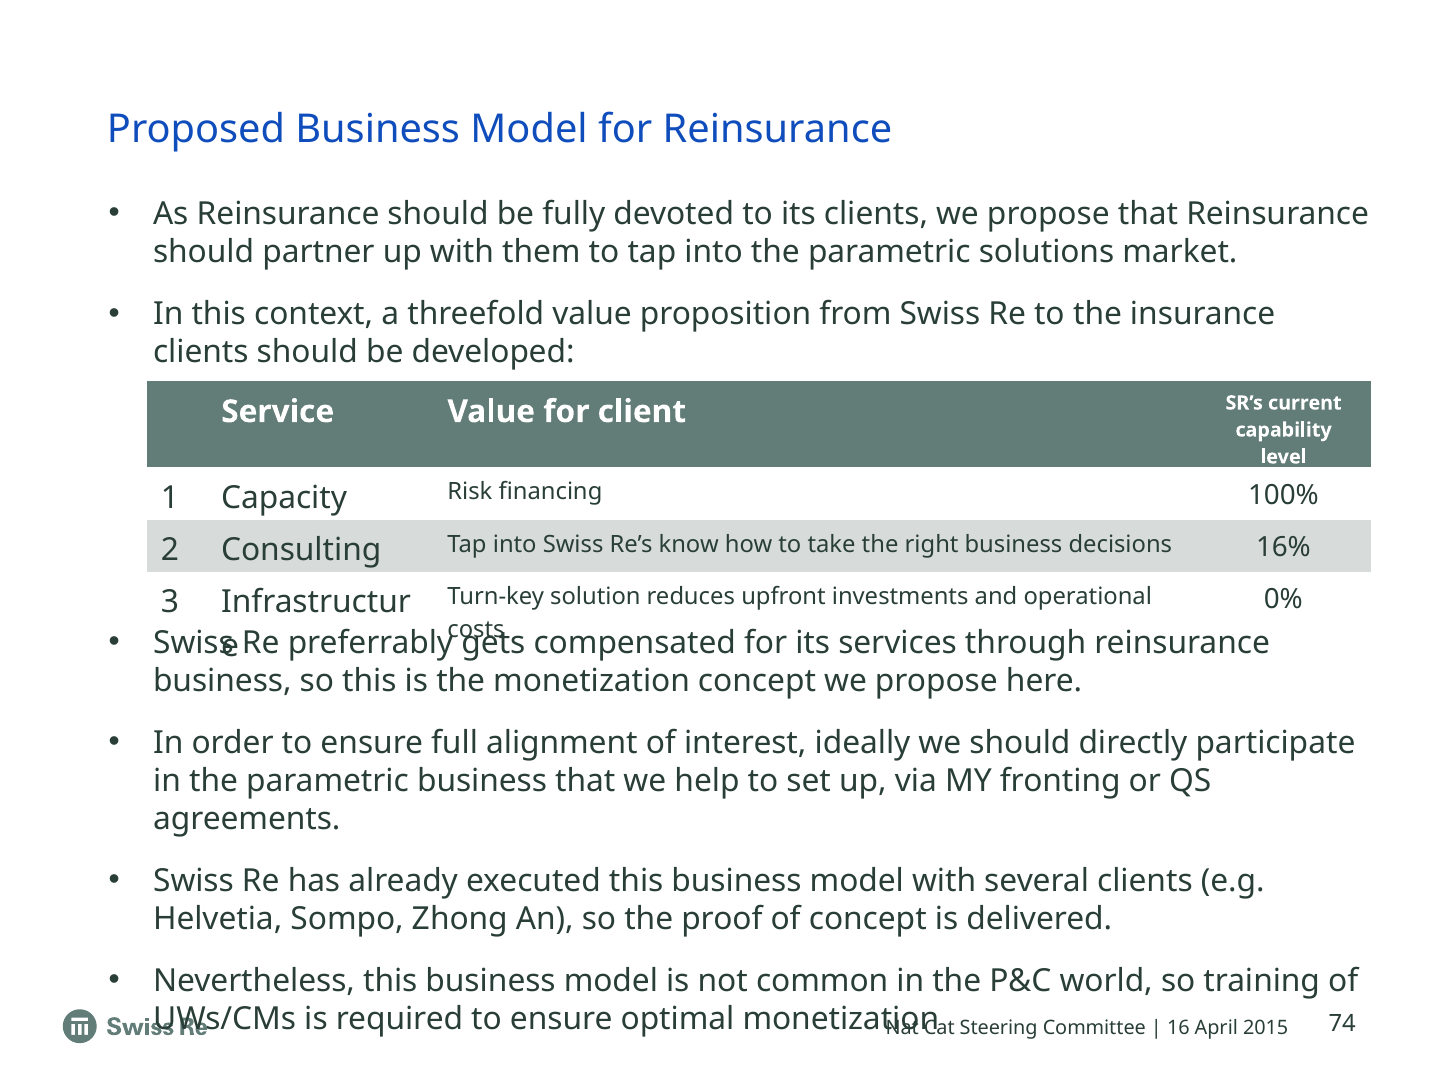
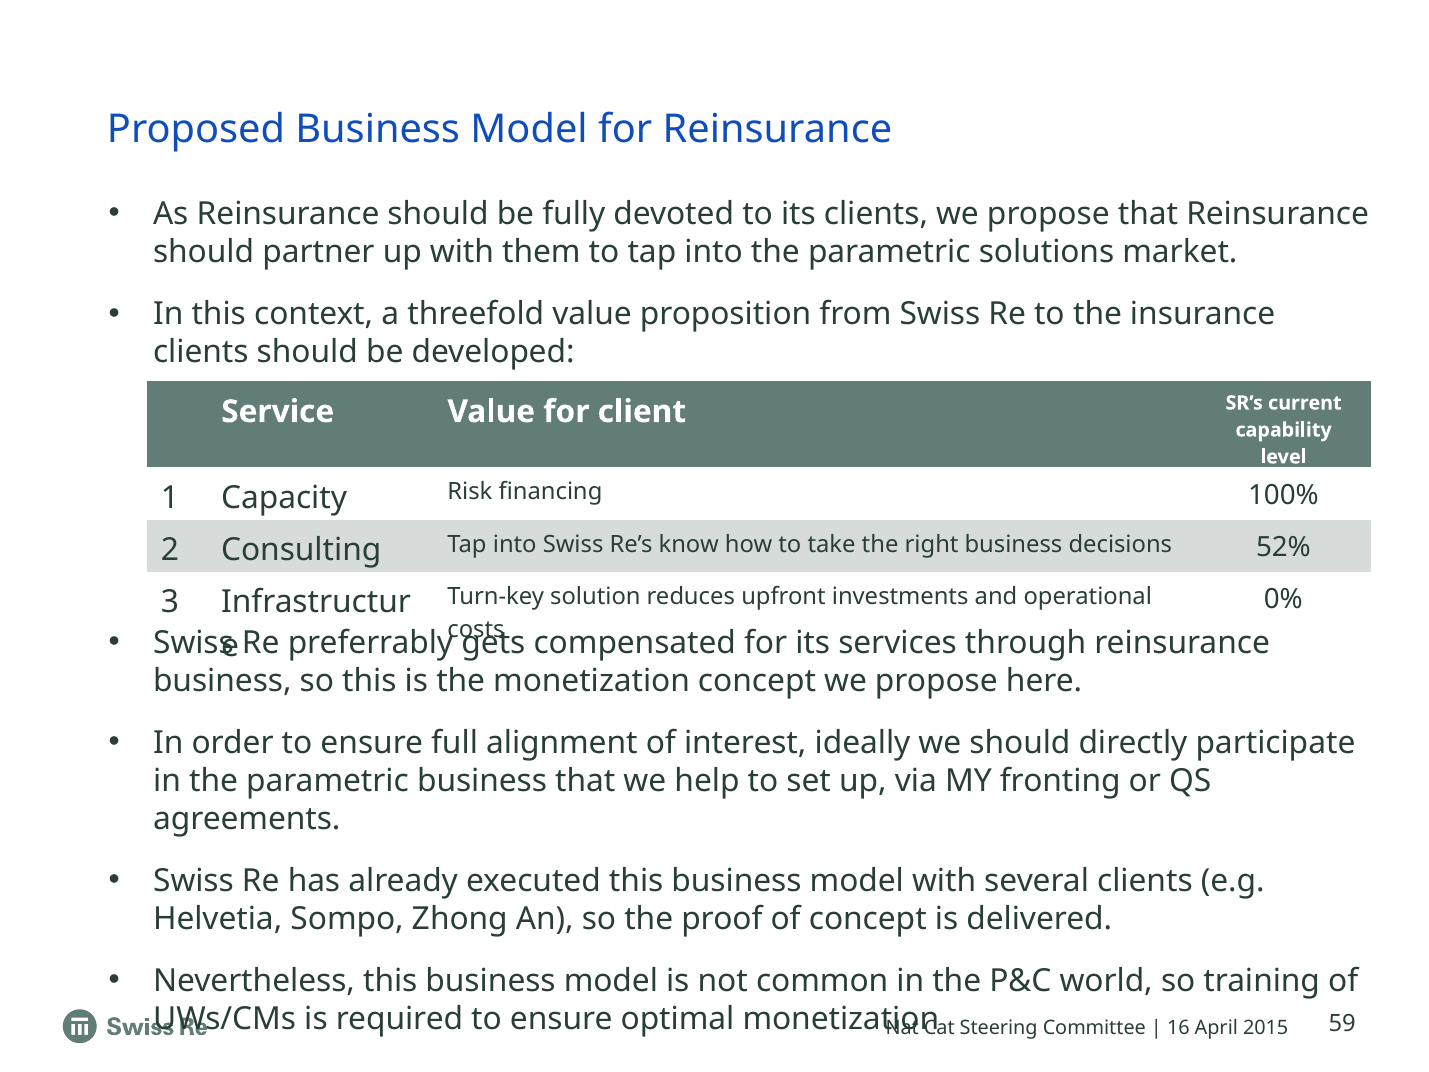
16%: 16% -> 52%
74: 74 -> 59
